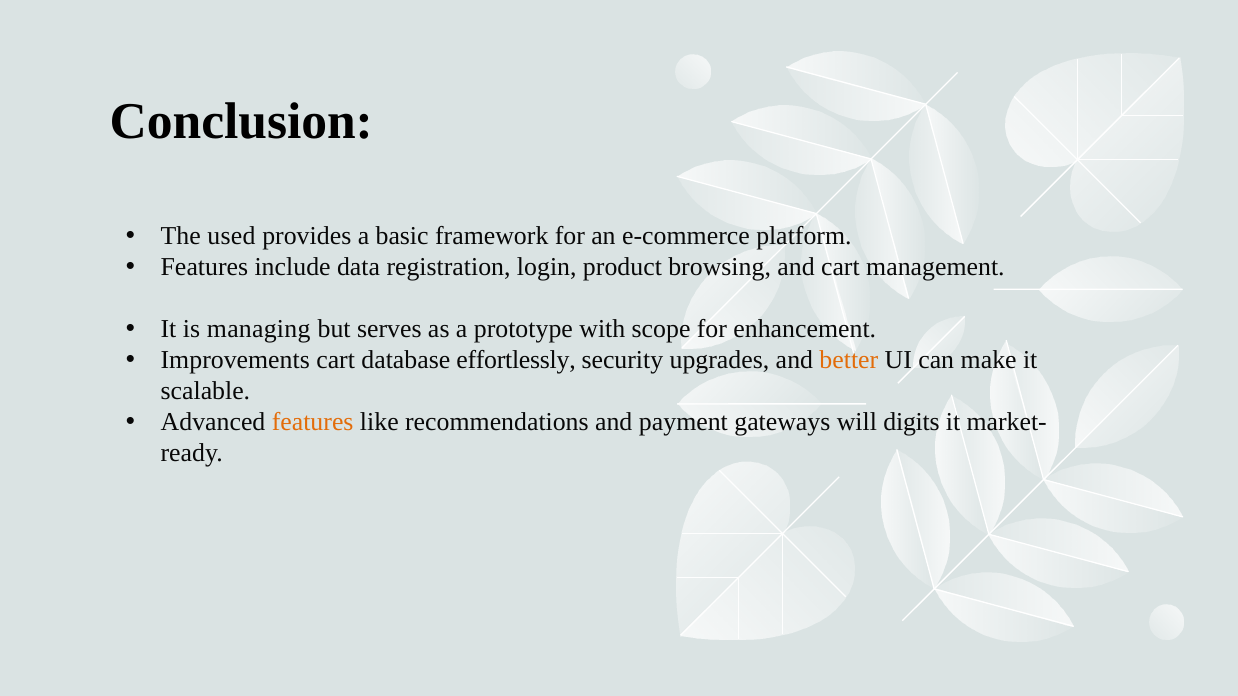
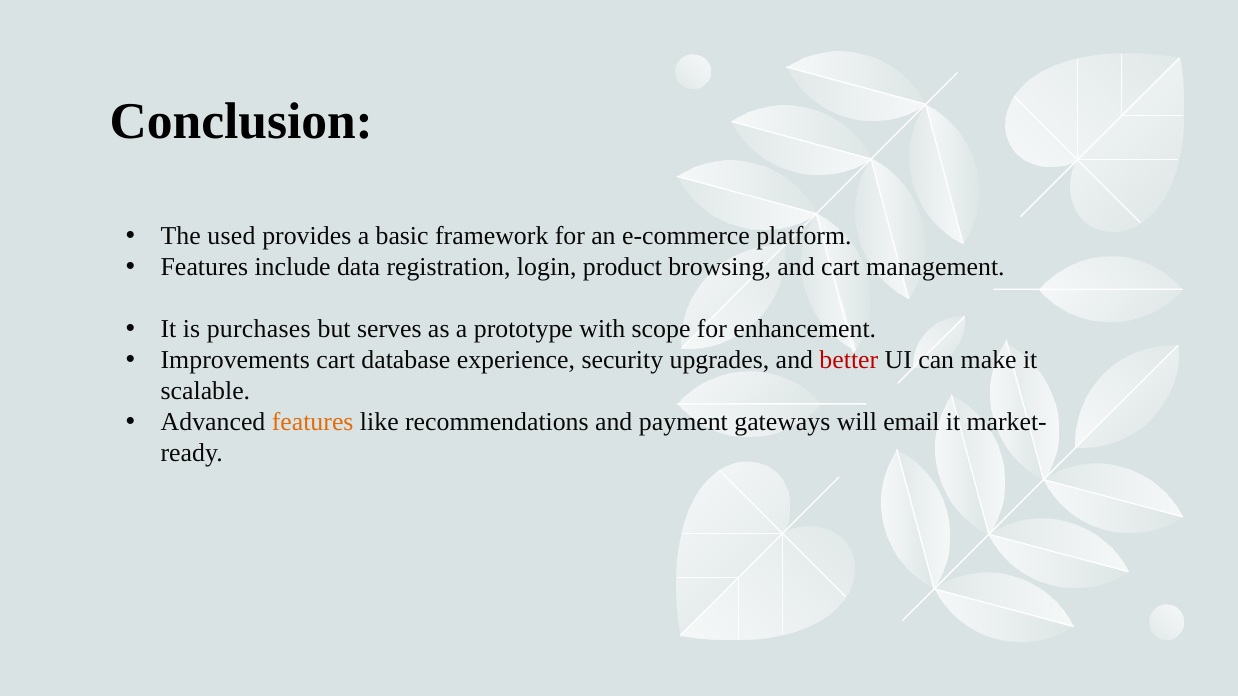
managing: managing -> purchases
effortlessly: effortlessly -> experience
better colour: orange -> red
digits: digits -> email
